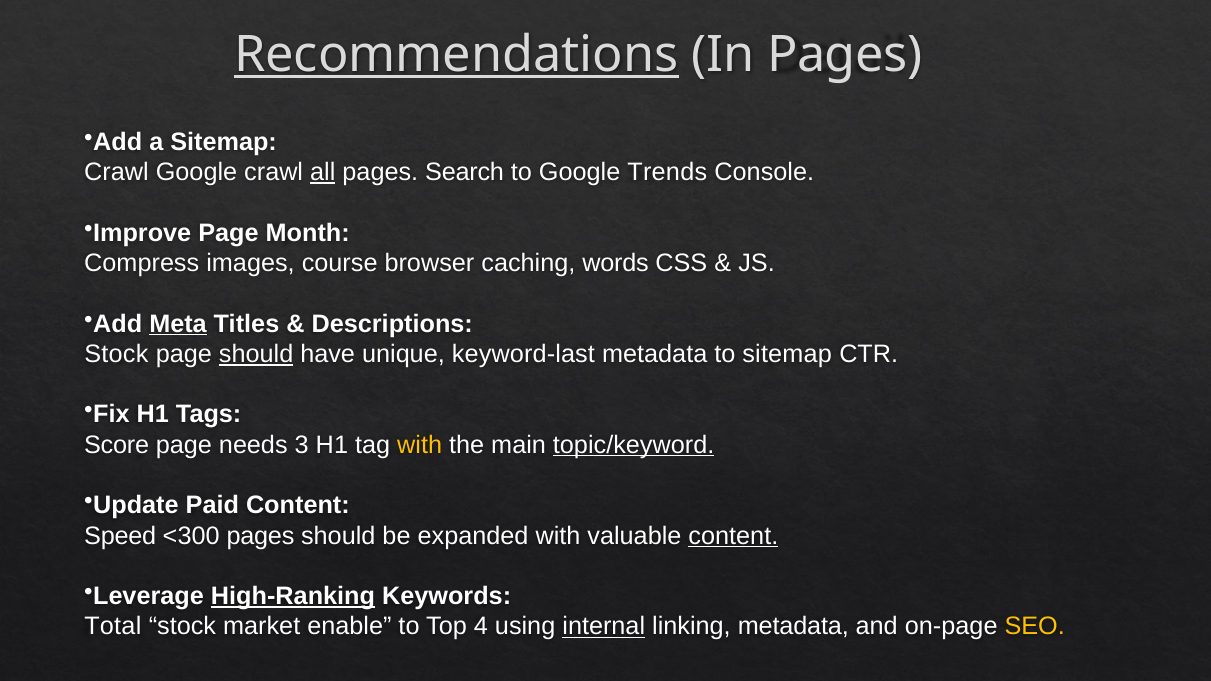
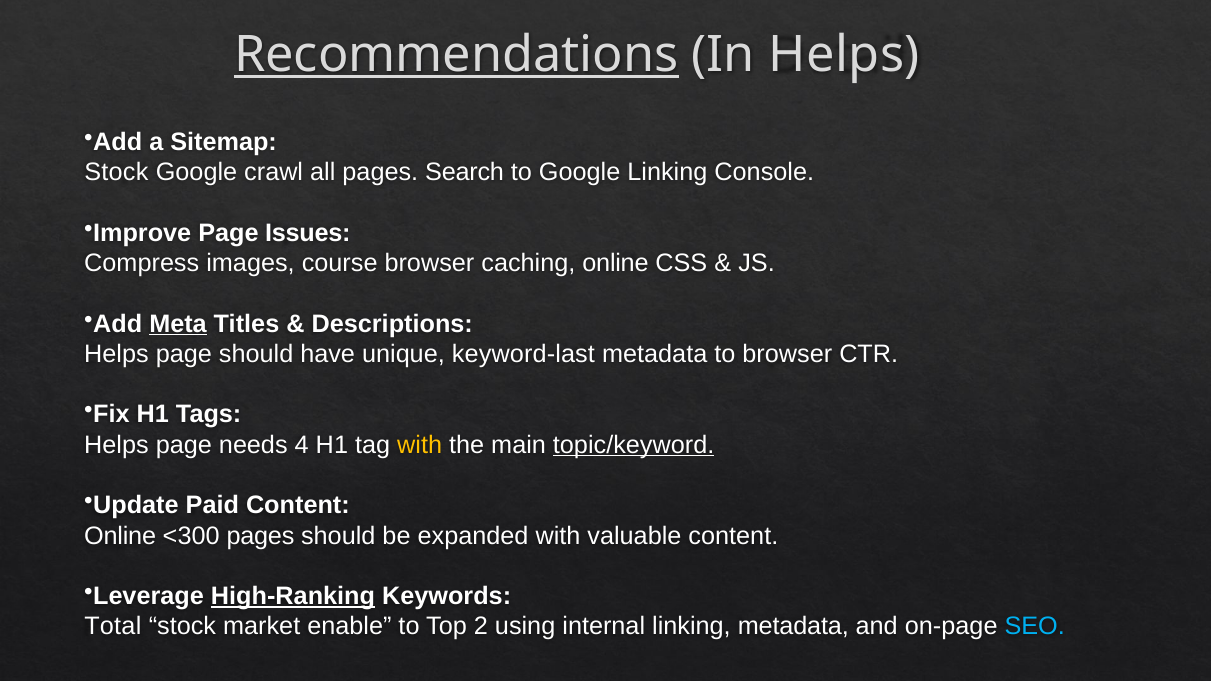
In Pages: Pages -> Helps
Crawl at (116, 172): Crawl -> Stock
all underline: present -> none
Google Trends: Trends -> Linking
Month: Month -> Issues
caching words: words -> online
Stock at (116, 354): Stock -> Helps
should at (256, 354) underline: present -> none
to sitemap: sitemap -> browser
Score at (117, 445): Score -> Helps
3: 3 -> 4
Speed at (120, 536): Speed -> Online
content at (733, 536) underline: present -> none
4: 4 -> 2
internal underline: present -> none
SEO colour: yellow -> light blue
